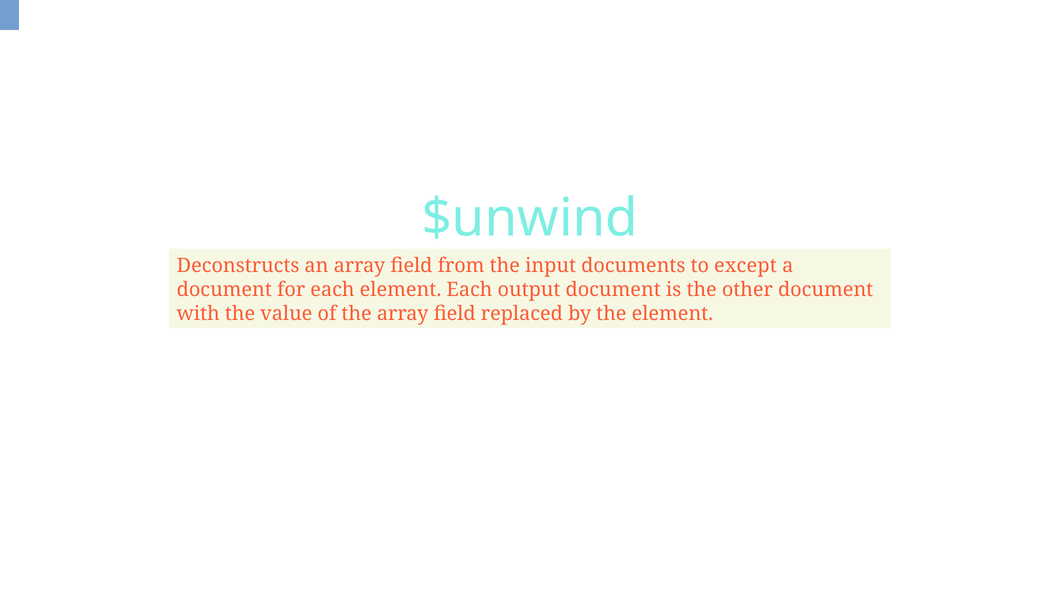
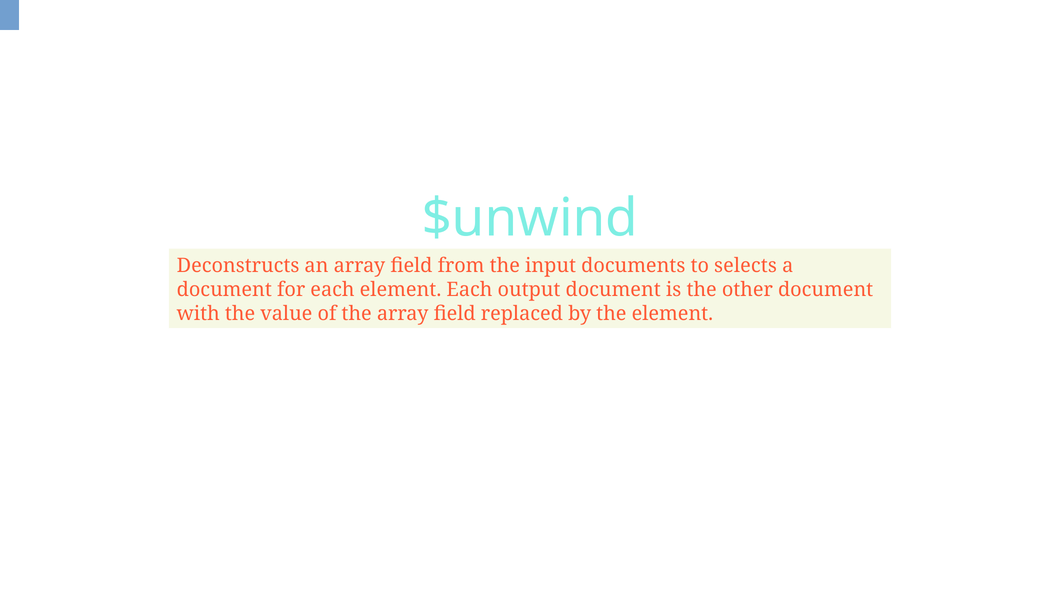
except: except -> selects
